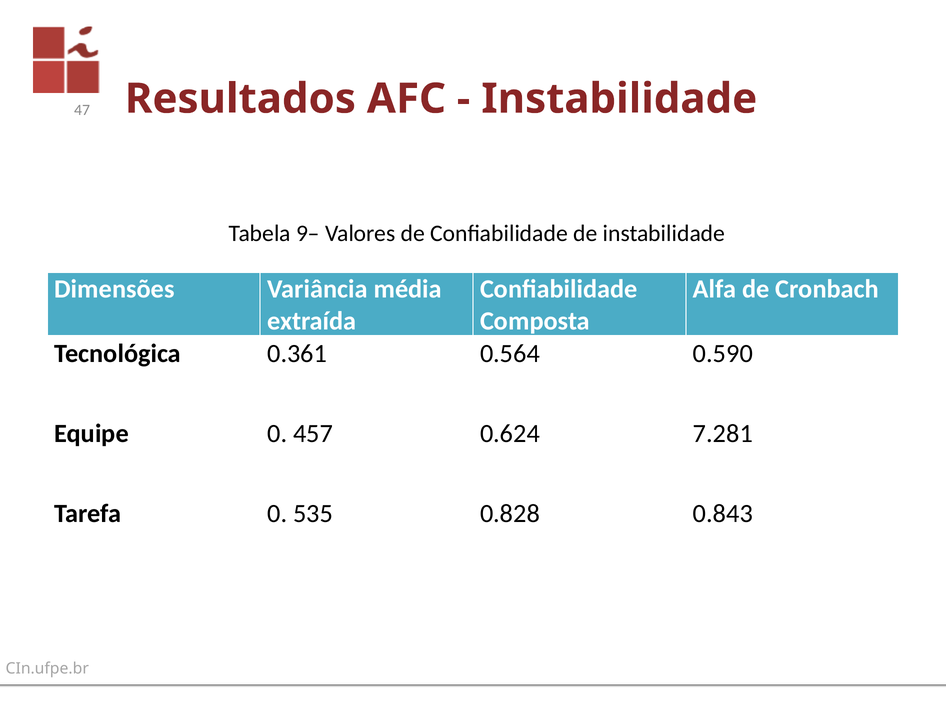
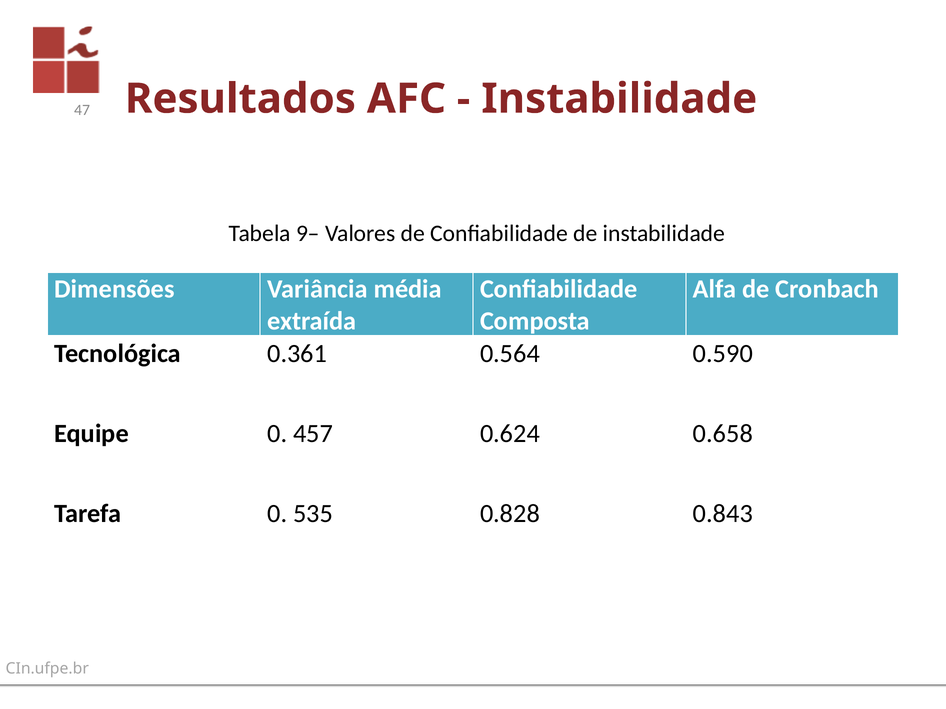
7.281: 7.281 -> 0.658
